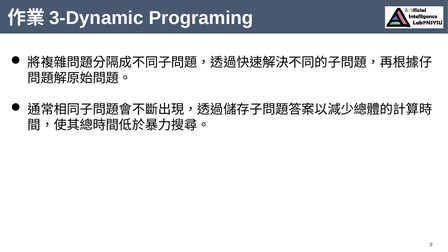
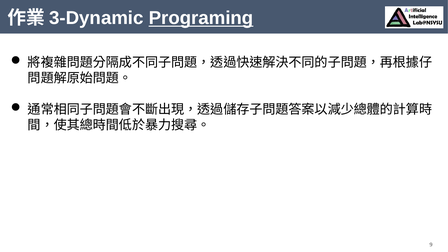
Programing underline: none -> present
